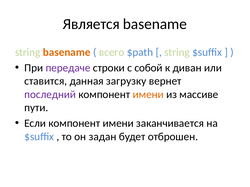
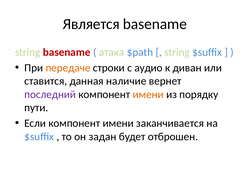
basename at (67, 52) colour: orange -> red
всего: всего -> атака
передаче colour: purple -> orange
собой: собой -> аудио
загрузку: загрузку -> наличие
массиве: массиве -> порядку
